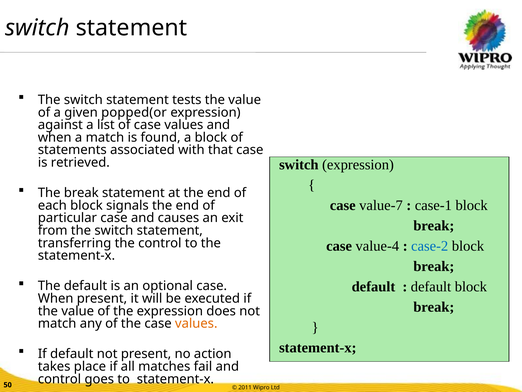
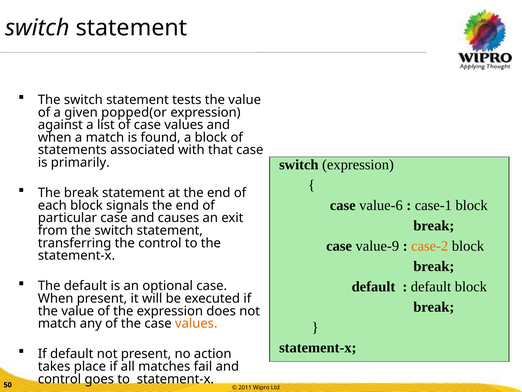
retrieved: retrieved -> primarily
value-7: value-7 -> value-6
value-4: value-4 -> value-9
case-2 colour: blue -> orange
